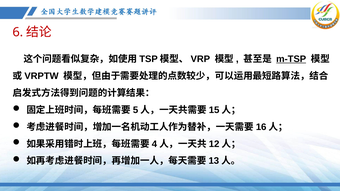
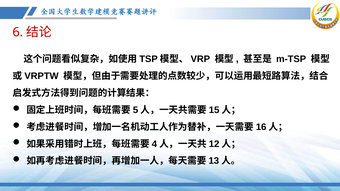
m-TSP underline: present -> none
